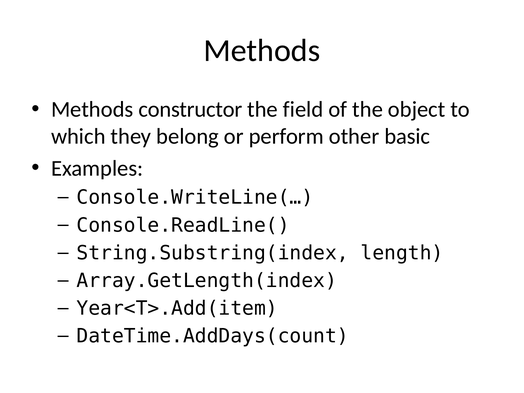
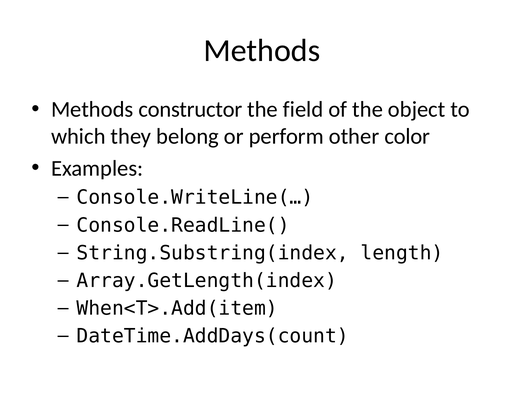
basic: basic -> color
Year<T>.Add(item: Year<T>.Add(item -> When<T>.Add(item
